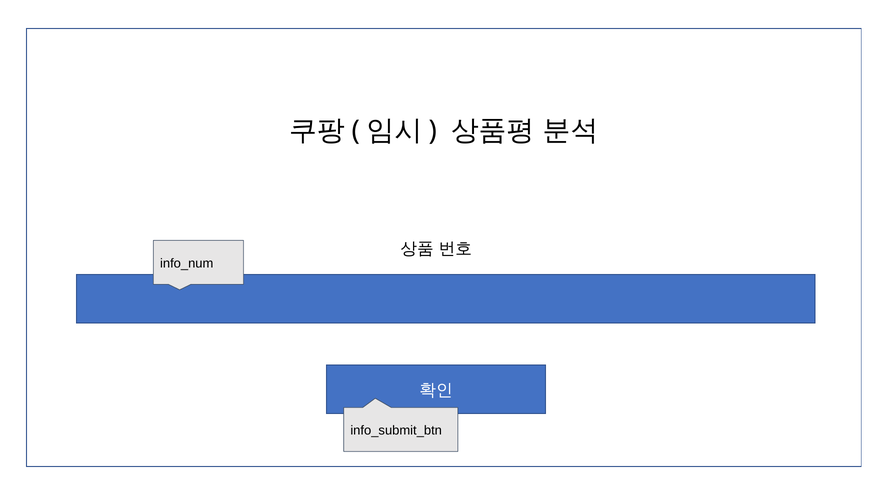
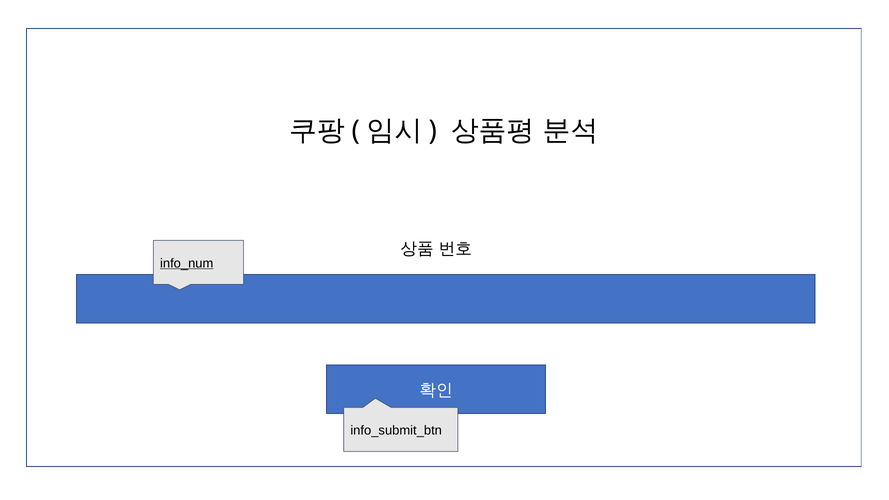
info_num underline: none -> present
